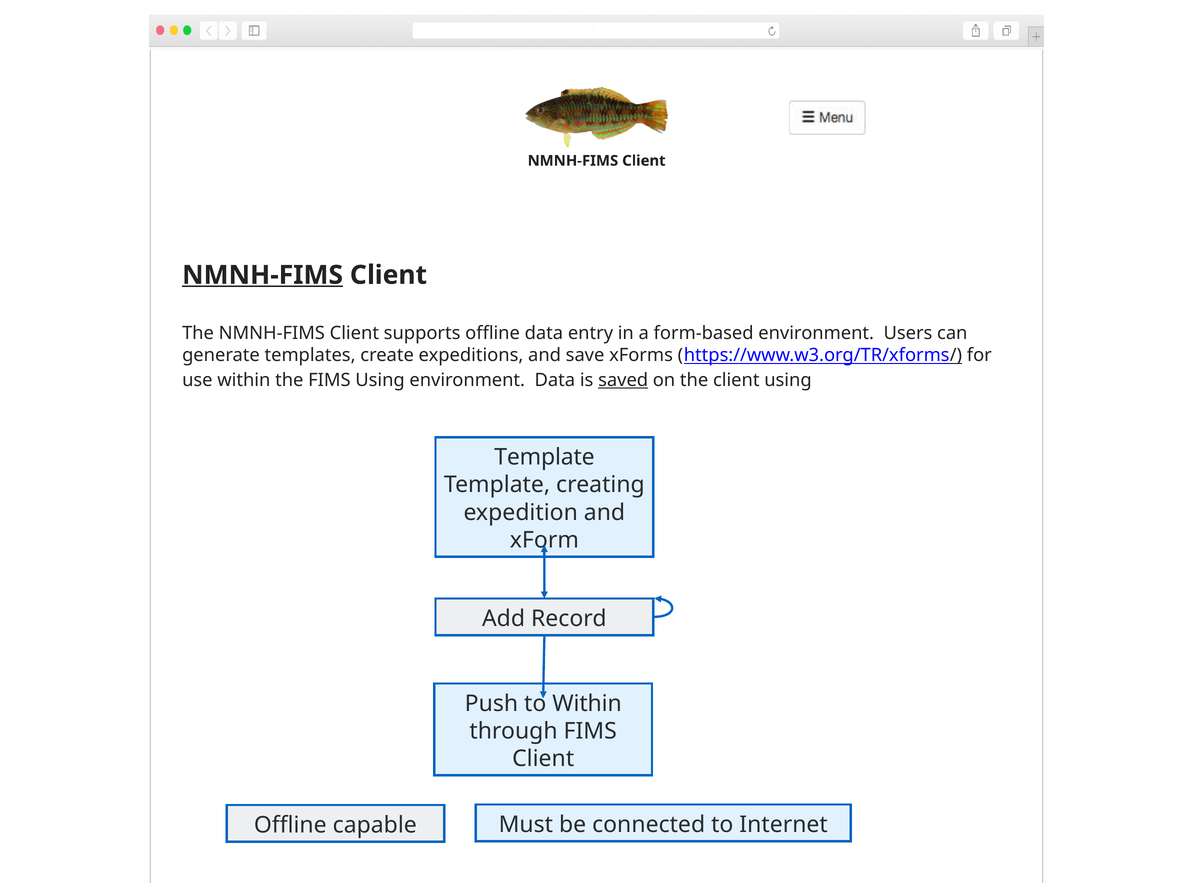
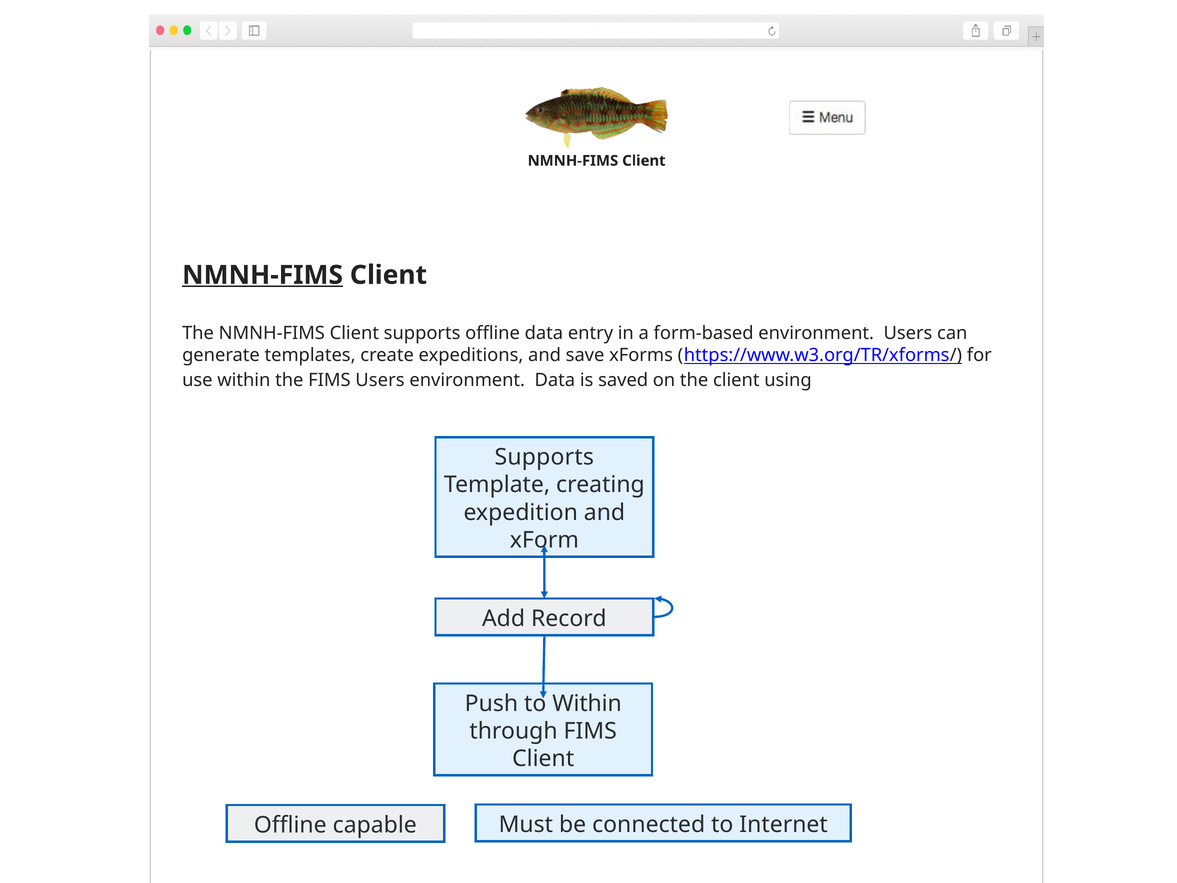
FIMS Using: Using -> Users
saved underline: present -> none
Template at (544, 457): Template -> Supports
